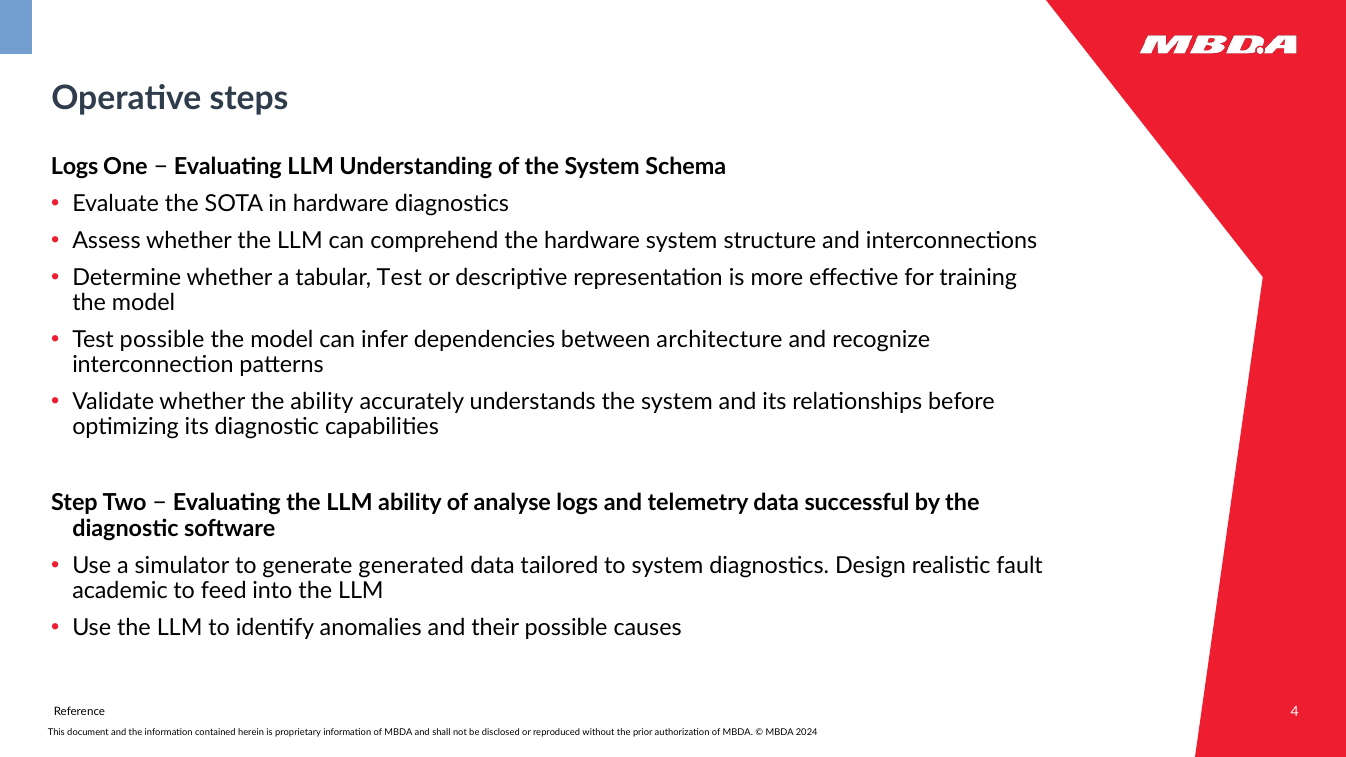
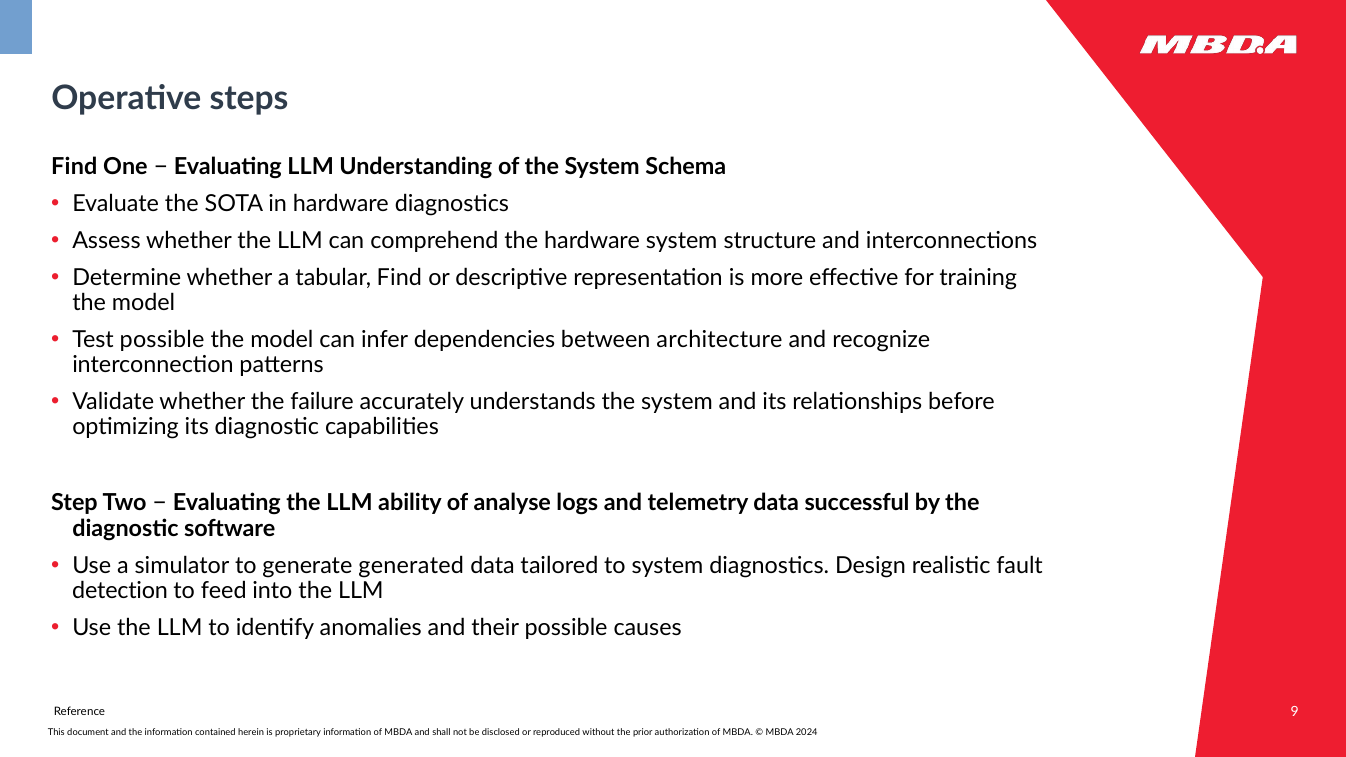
Logs at (75, 166): Logs -> Find
tabular Test: Test -> Find
the ability: ability -> failure
academic: academic -> detection
4: 4 -> 9
